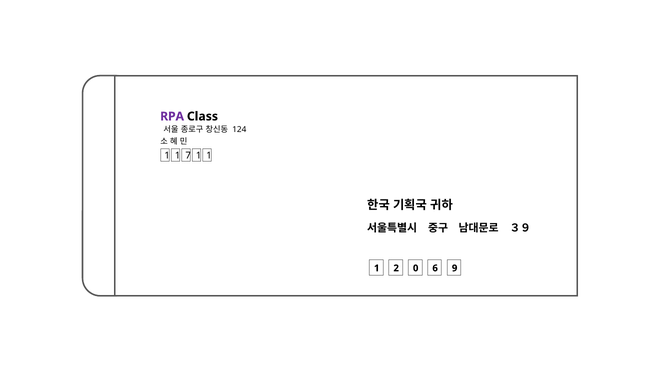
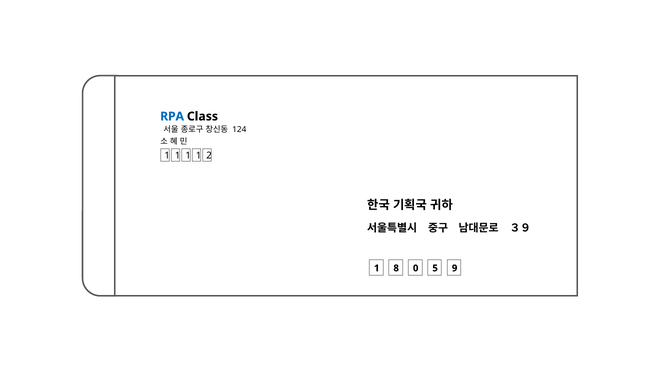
RPA colour: purple -> blue
7 at (188, 156): 7 -> 1
1 at (209, 156): 1 -> 2
2: 2 -> 8
6: 6 -> 5
